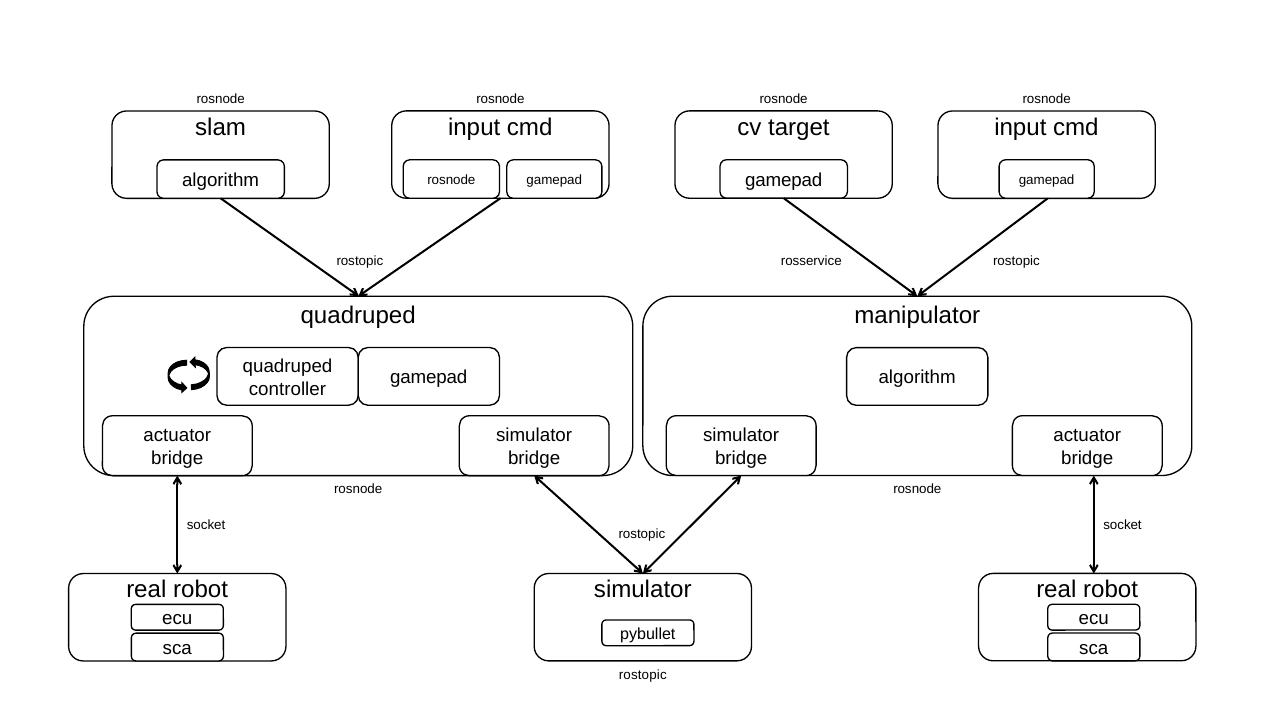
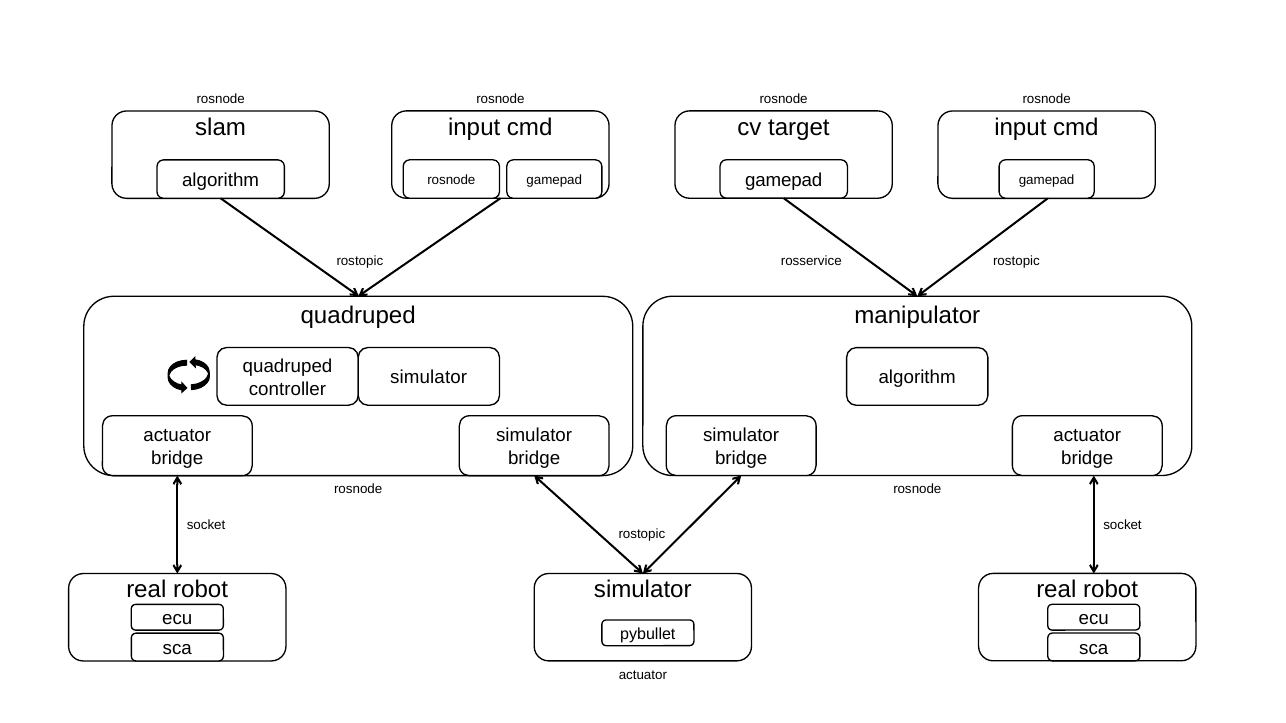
gamepad at (429, 378): gamepad -> simulator
rostopic at (643, 675): rostopic -> actuator
